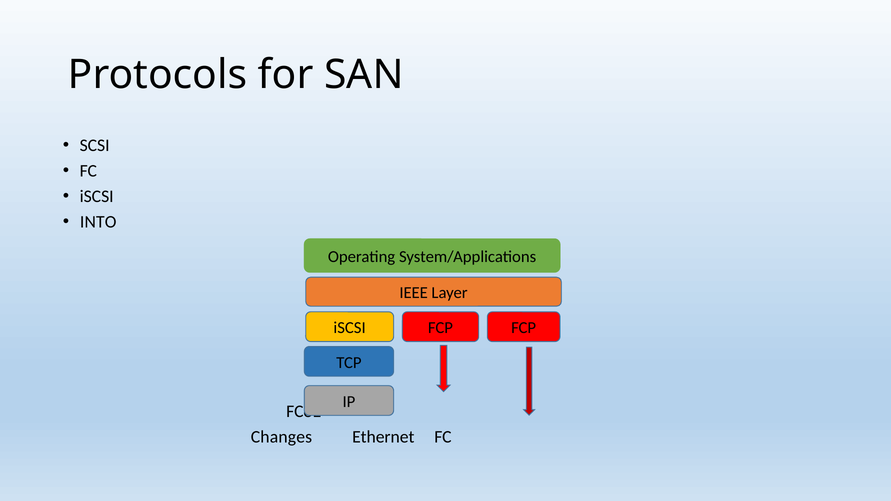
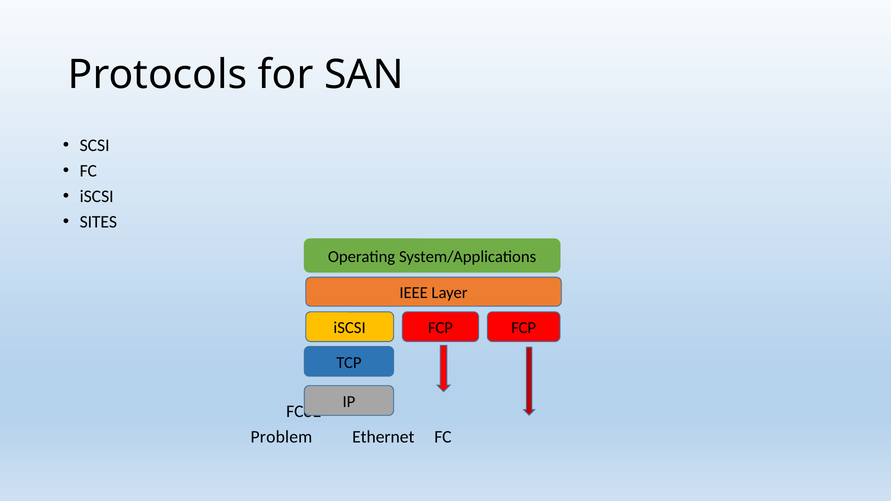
INTO: INTO -> SITES
Changes: Changes -> Problem
